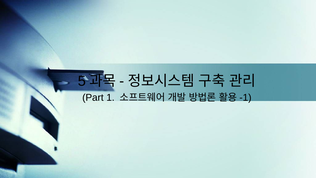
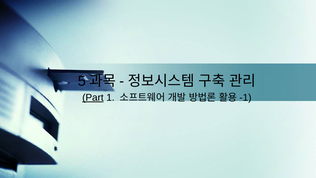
Part underline: none -> present
